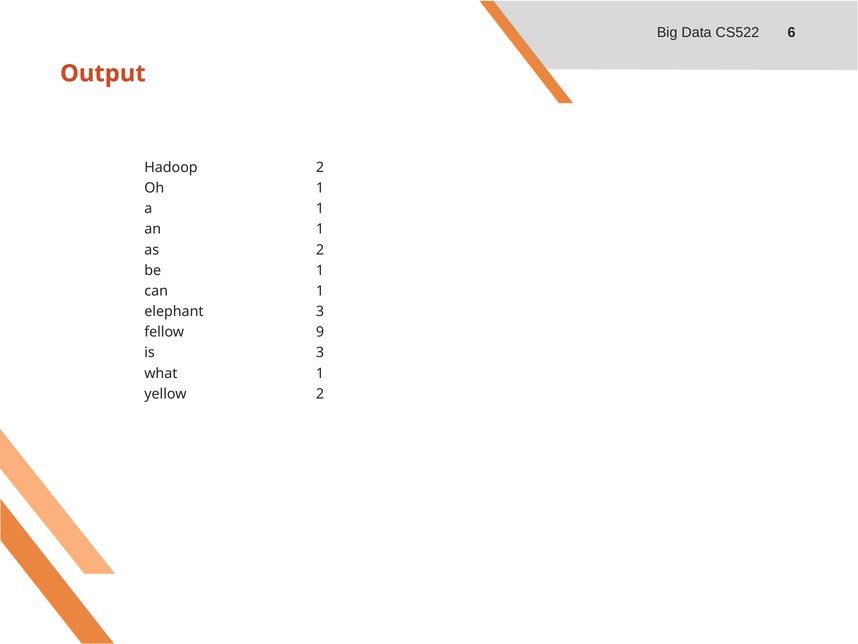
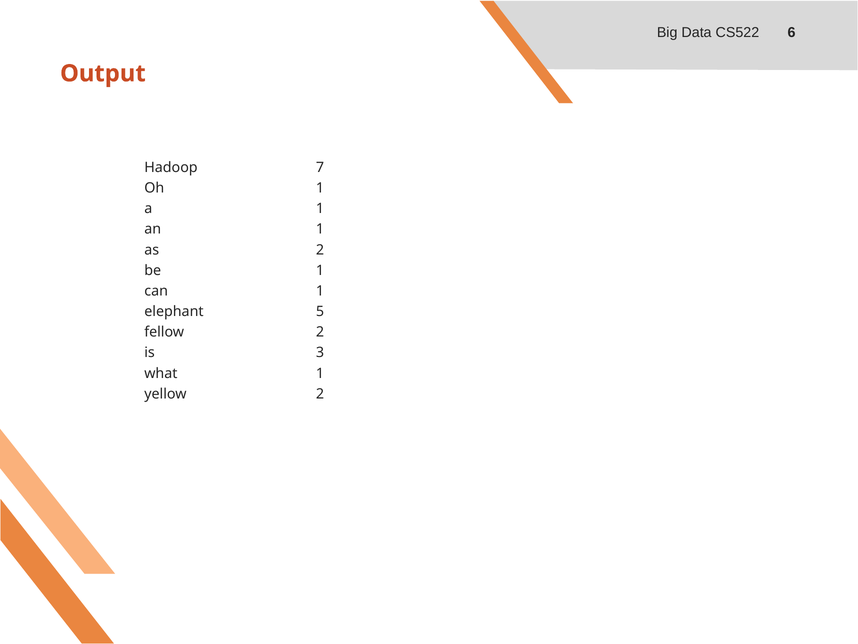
Hadoop 2: 2 -> 7
elephant 3: 3 -> 5
fellow 9: 9 -> 2
